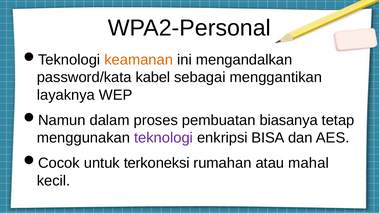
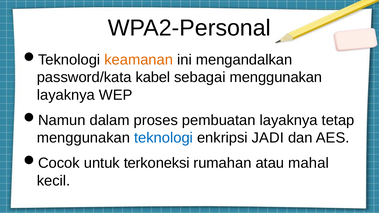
sebagai menggantikan: menggantikan -> menggunakan
pembuatan biasanya: biasanya -> layaknya
teknologi colour: purple -> blue
BISA: BISA -> JADI
